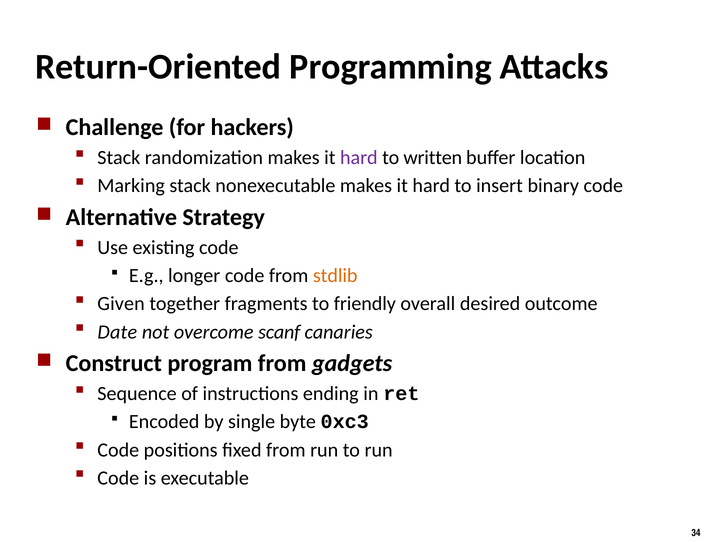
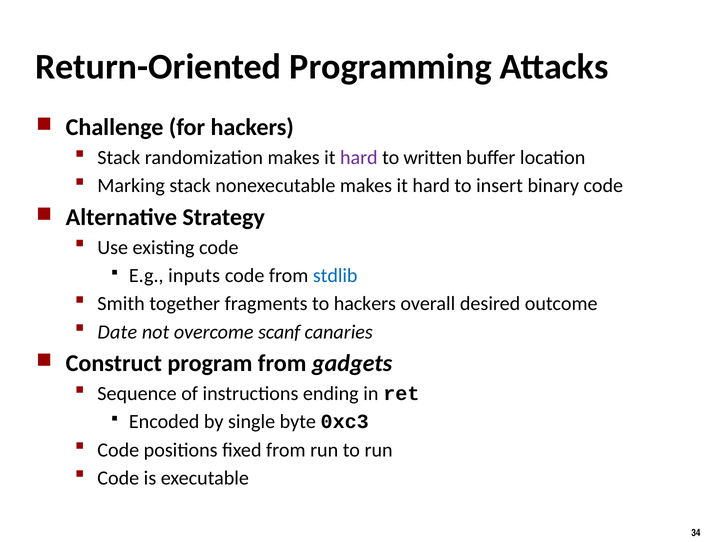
longer: longer -> inputs
stdlib colour: orange -> blue
Given: Given -> Smith
to friendly: friendly -> hackers
